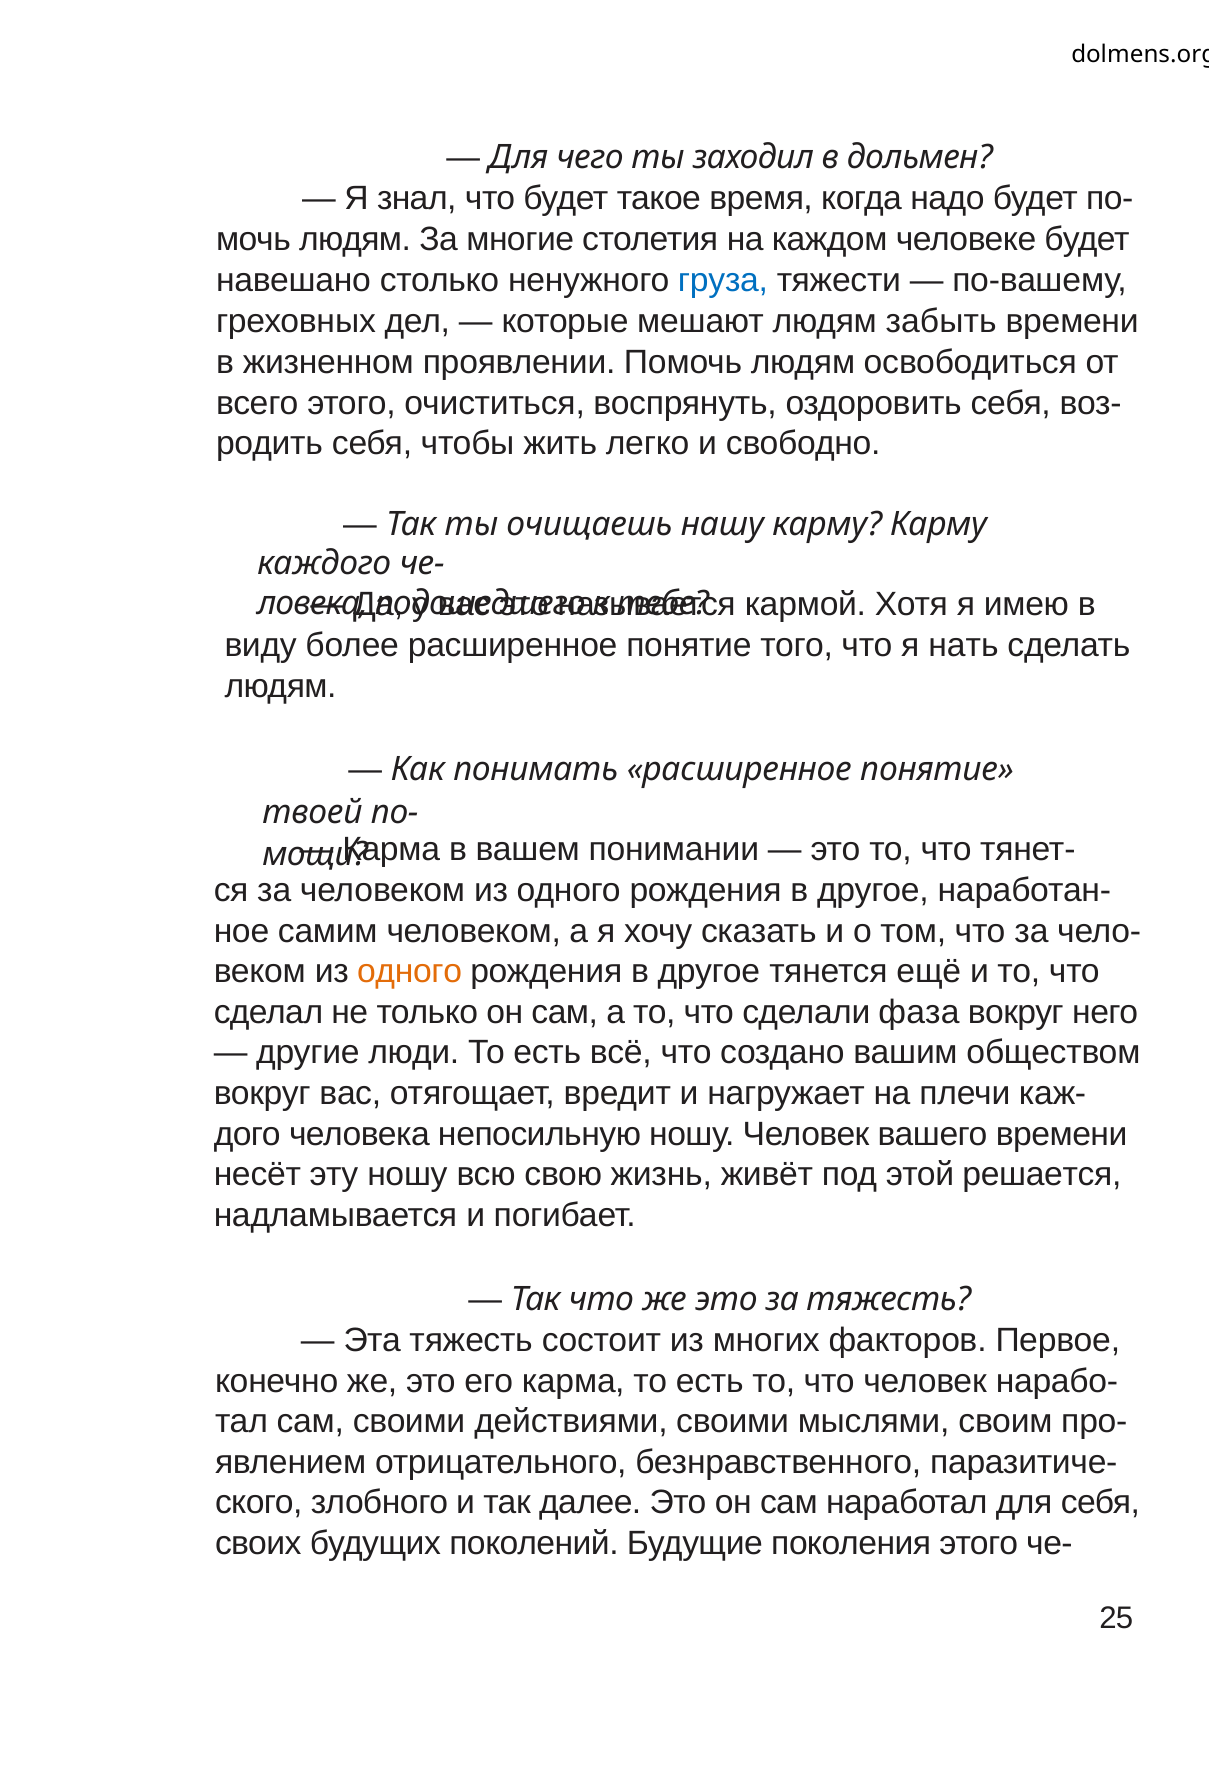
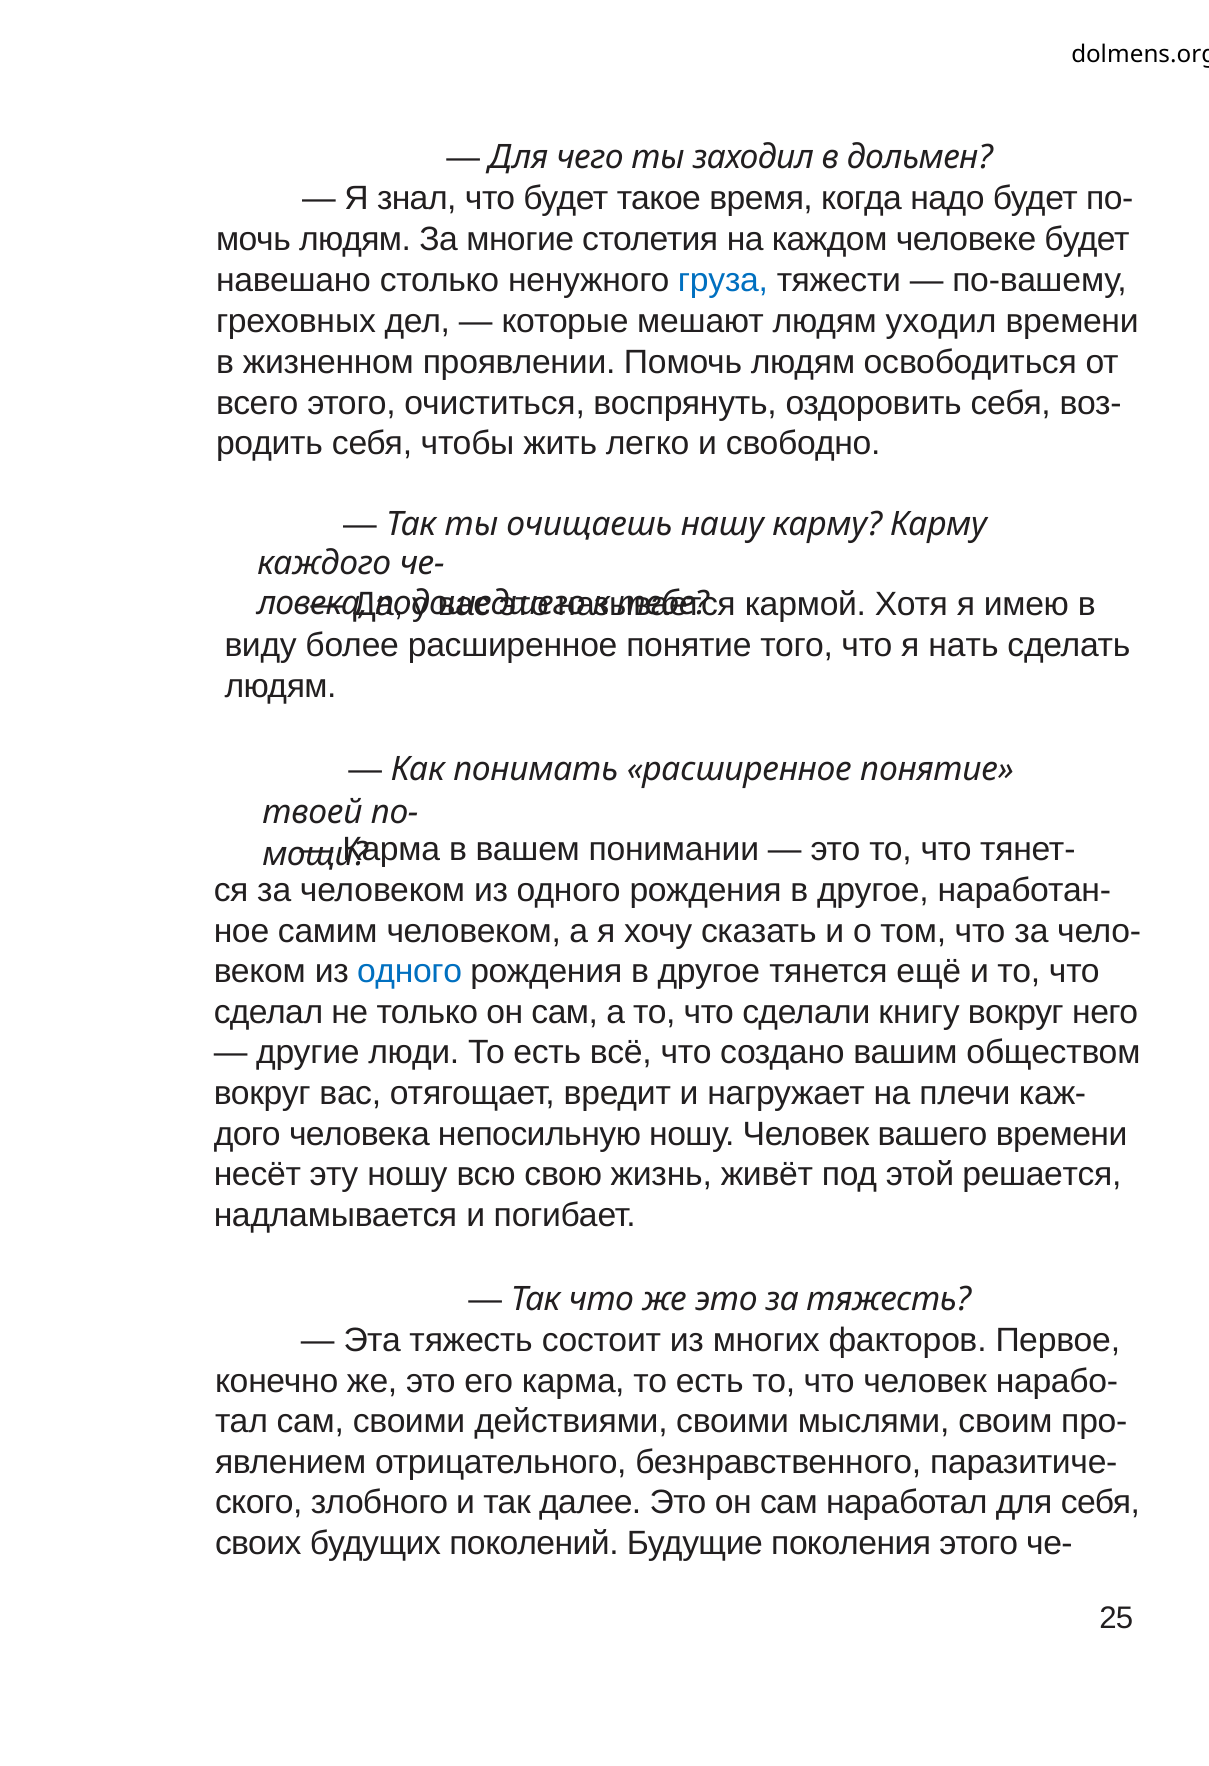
забыть: забыть -> уходил
одного at (410, 972) colour: orange -> blue
фаза: фаза -> книгу
